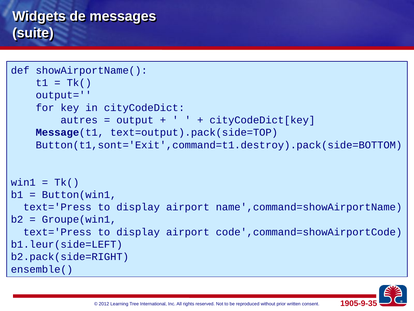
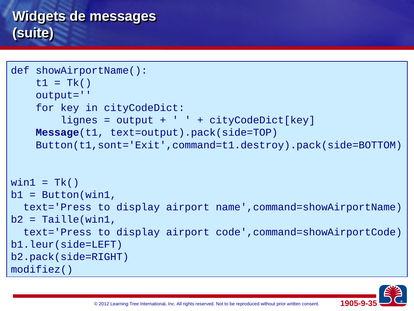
autres: autres -> lignes
Groupe(win1: Groupe(win1 -> Taille(win1
ensemble(: ensemble( -> modifiez(
